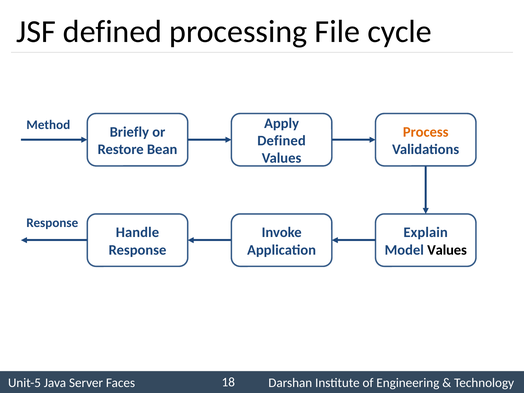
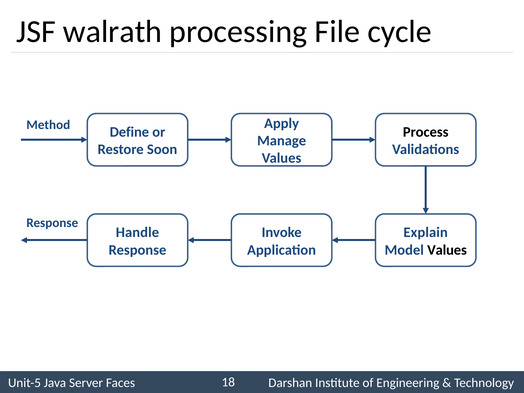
JSF defined: defined -> walrath
Briefly: Briefly -> Define
Process colour: orange -> black
Defined at (282, 141): Defined -> Manage
Bean: Bean -> Soon
